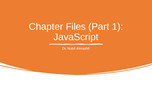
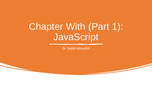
Files: Files -> With
